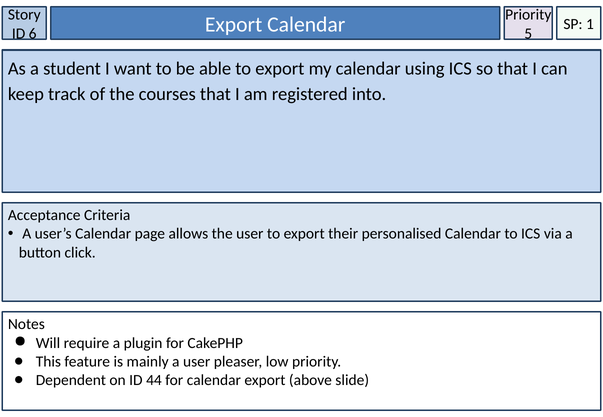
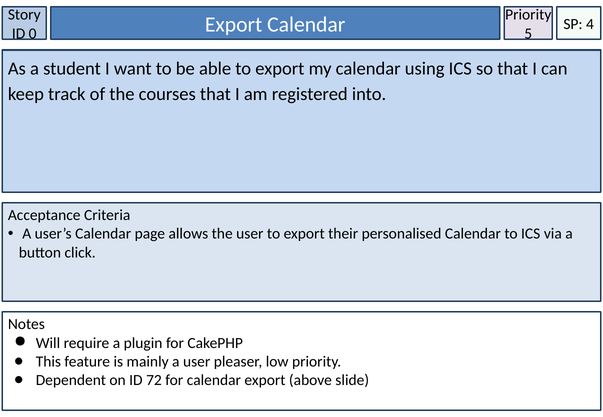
1: 1 -> 4
6: 6 -> 0
44: 44 -> 72
